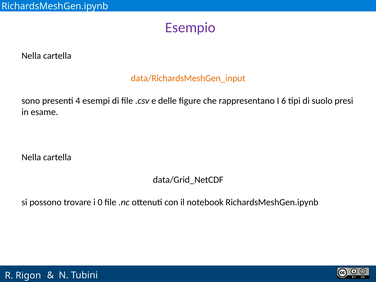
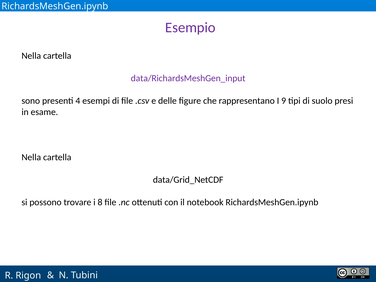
data/RichardsMeshGen_input colour: orange -> purple
6: 6 -> 9
0: 0 -> 8
